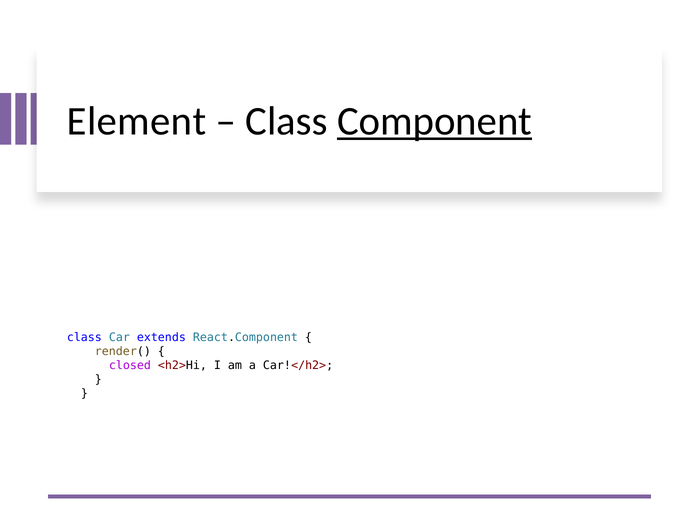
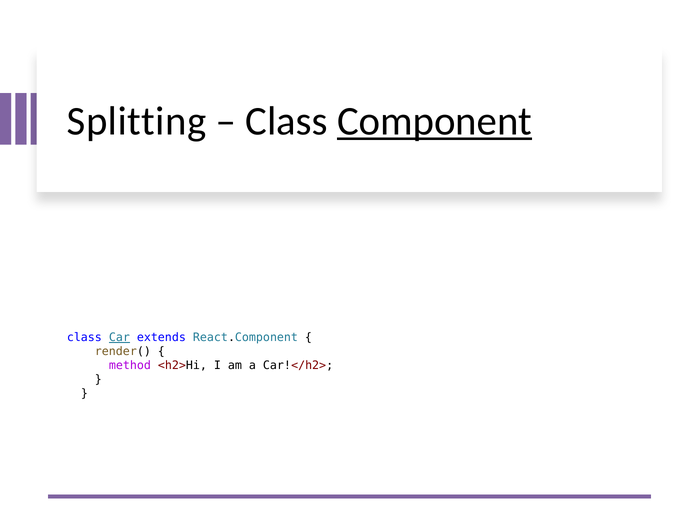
Element: Element -> Splitting
Car underline: none -> present
closed: closed -> method
